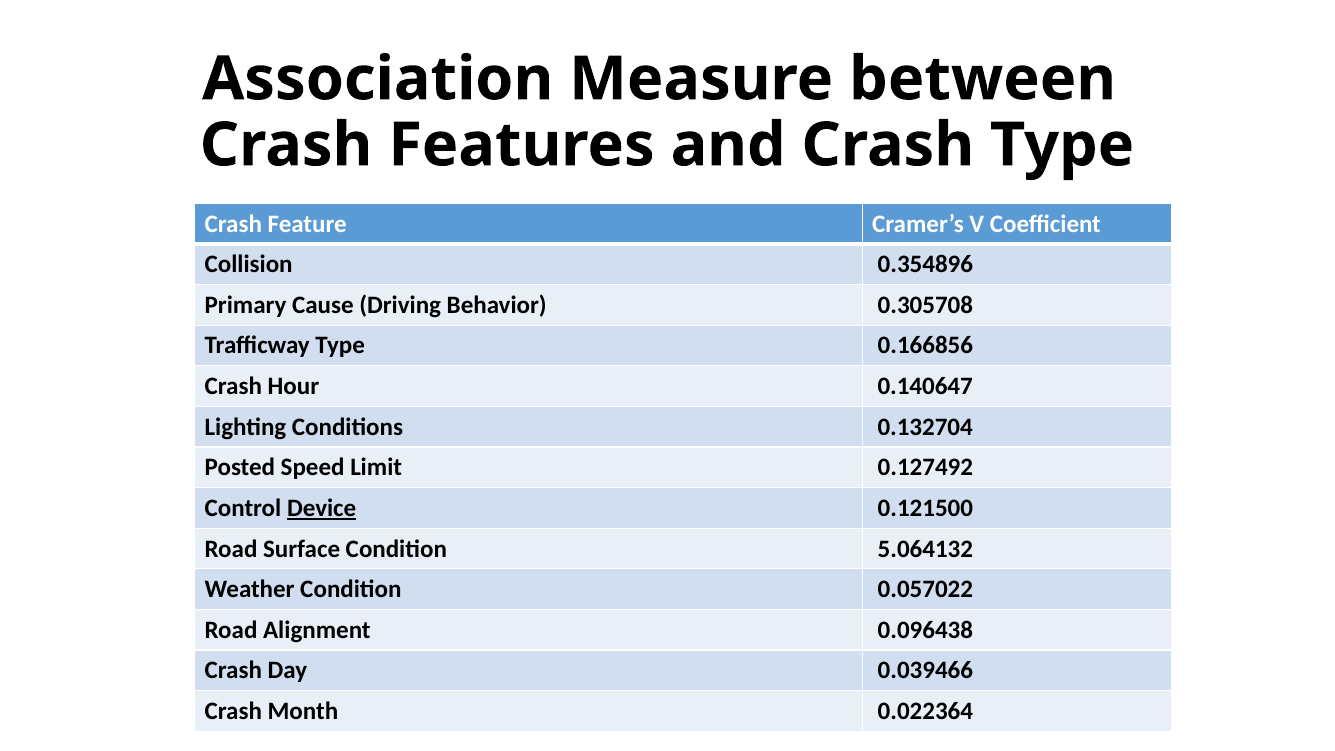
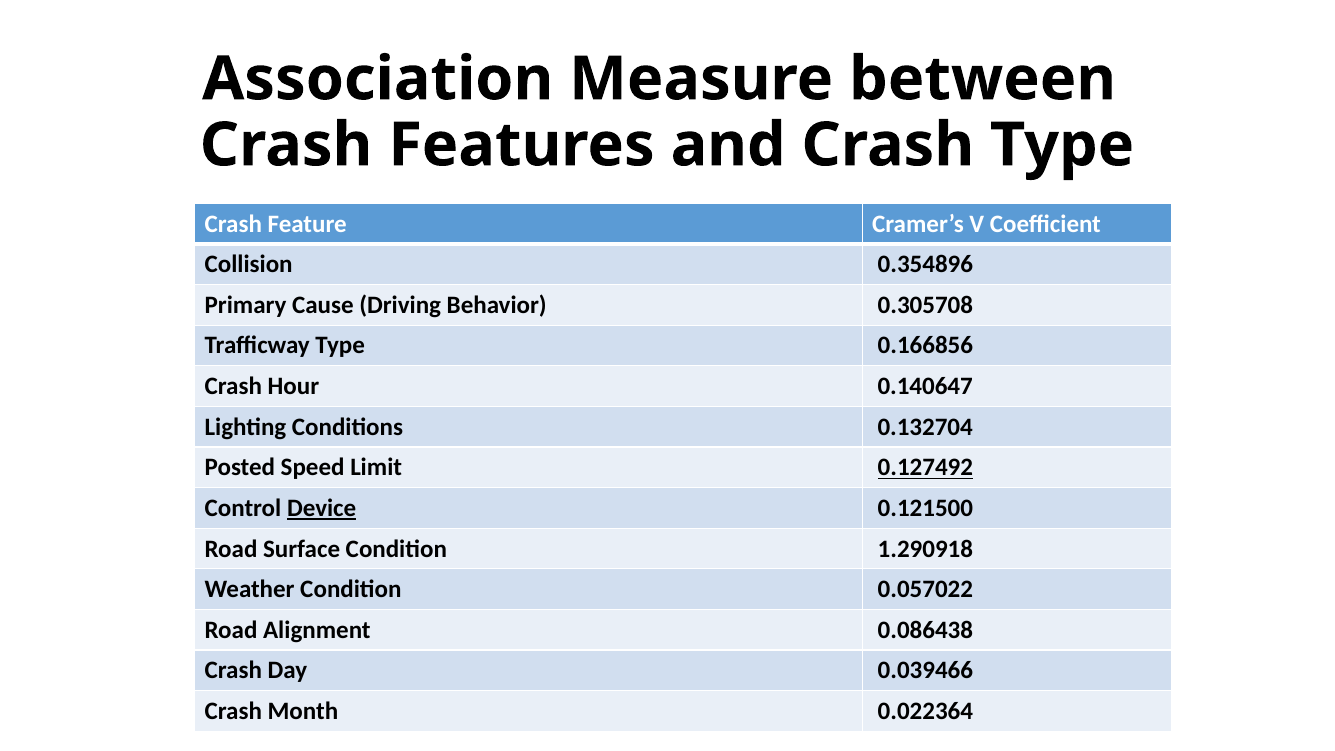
0.127492 underline: none -> present
5.064132: 5.064132 -> 1.290918
0.096438: 0.096438 -> 0.086438
